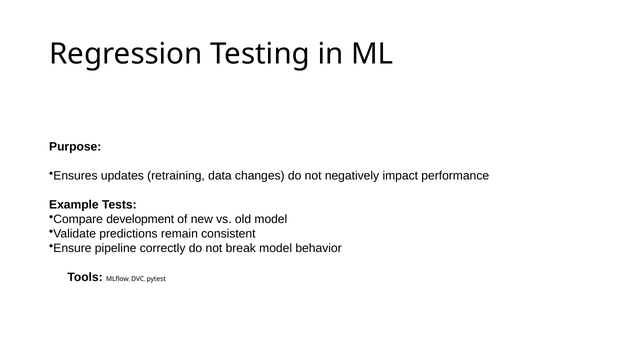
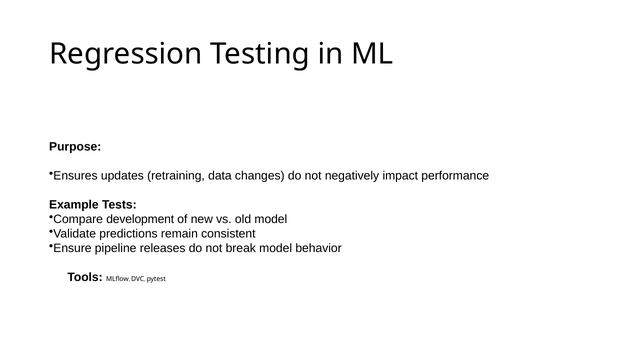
correctly: correctly -> releases
